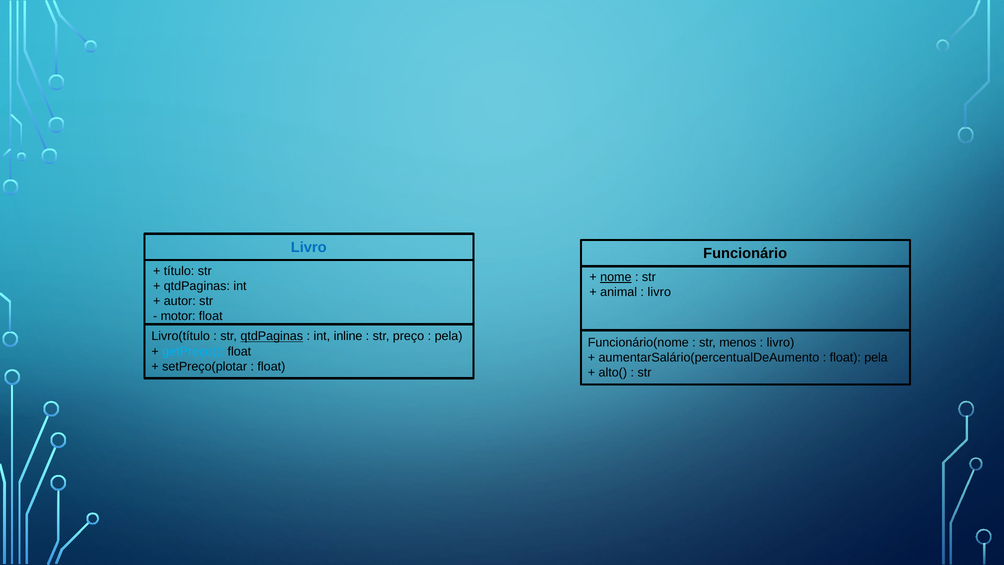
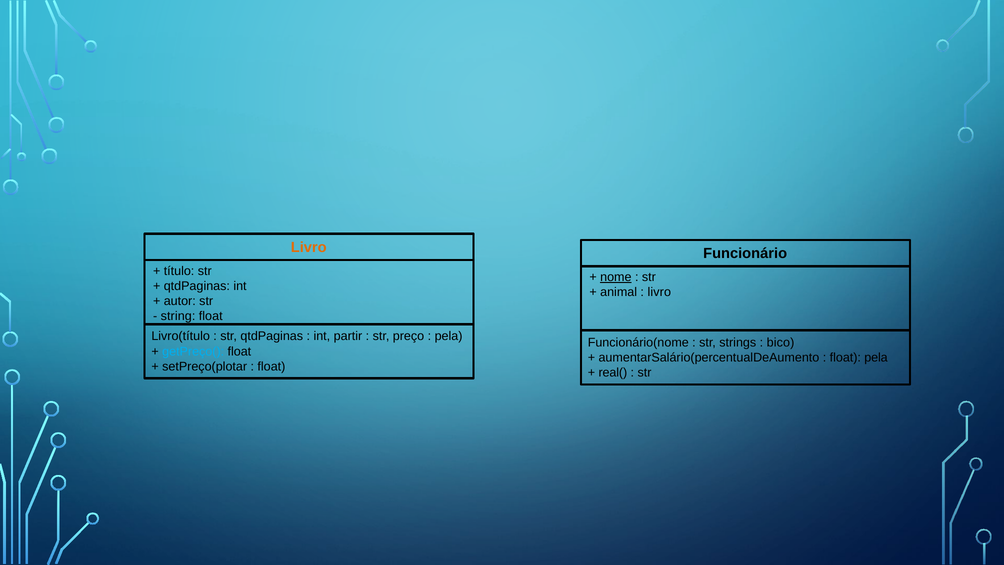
Livro at (309, 247) colour: blue -> orange
motor: motor -> string
qtdPaginas at (272, 336) underline: present -> none
inline: inline -> partir
menos: menos -> strings
livro at (781, 342): livro -> bico
alto(: alto( -> real(
